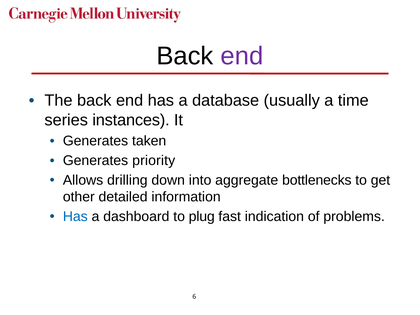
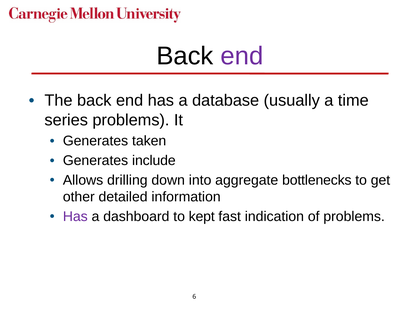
series instances: instances -> problems
priority: priority -> include
Has at (75, 217) colour: blue -> purple
plug: plug -> kept
